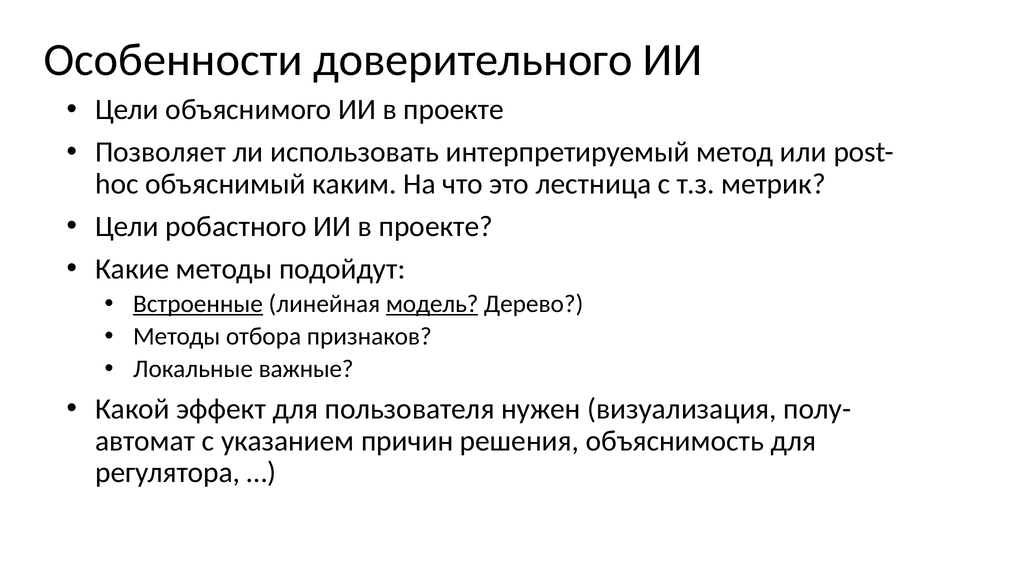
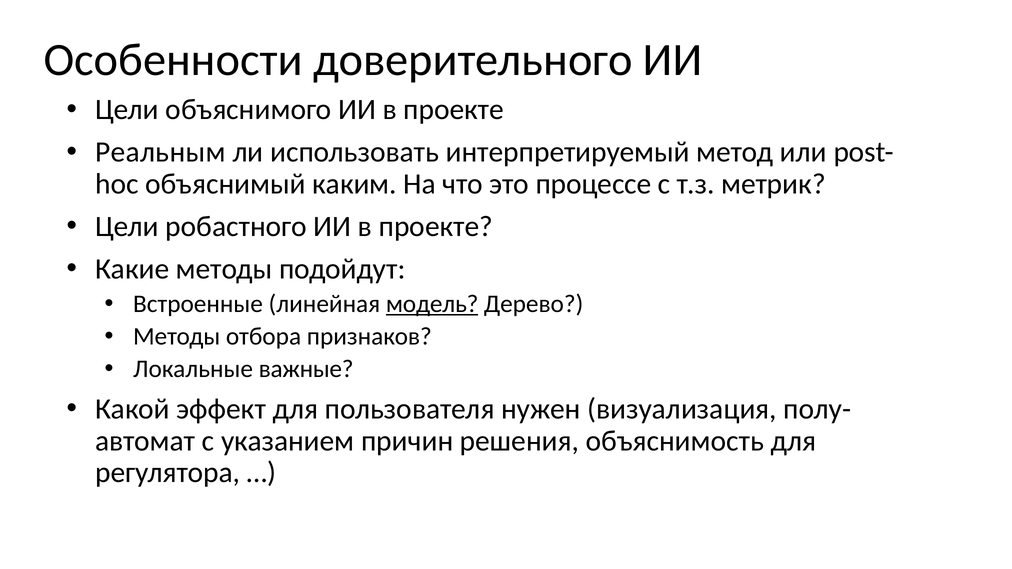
Позволяет: Позволяет -> Реальным
лестница: лестница -> процессе
Встроенные underline: present -> none
